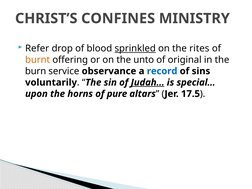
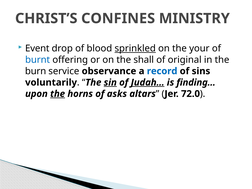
Refer: Refer -> Event
rites: rites -> your
burnt colour: orange -> blue
unto: unto -> shall
sin underline: none -> present
special…: special… -> finding…
the at (58, 94) underline: none -> present
pure: pure -> asks
17.5: 17.5 -> 72.0
